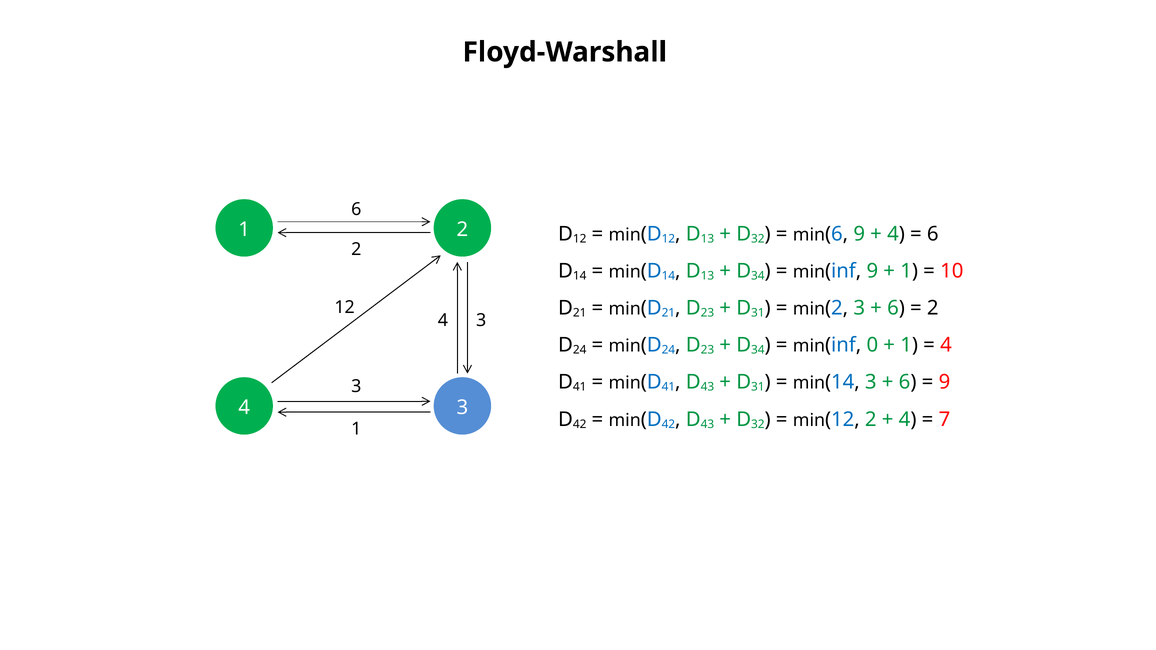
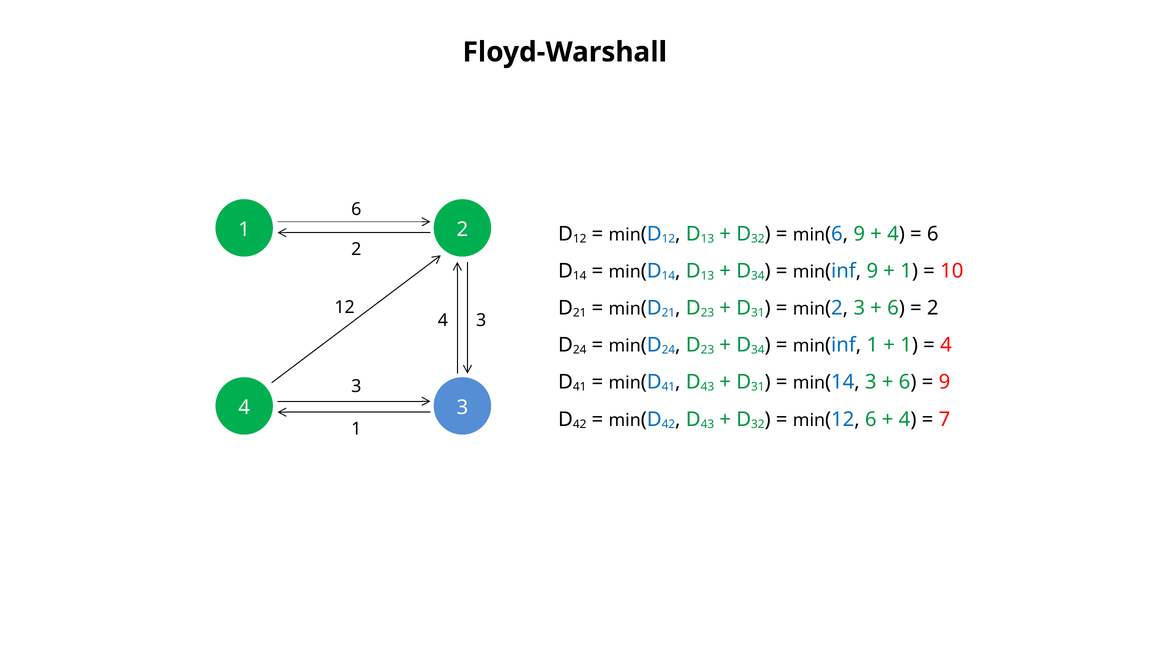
min(inf 0: 0 -> 1
min(12 2: 2 -> 6
